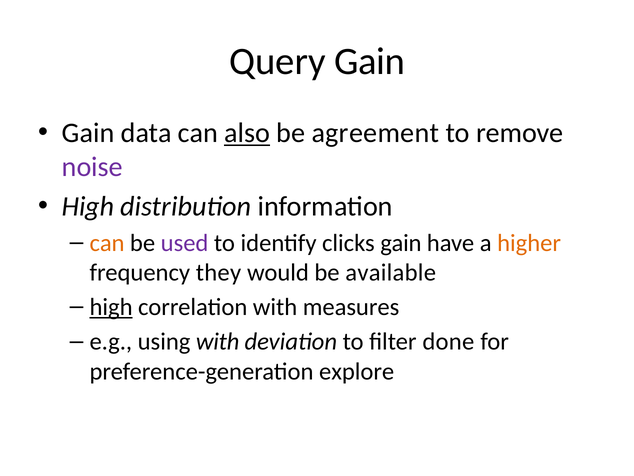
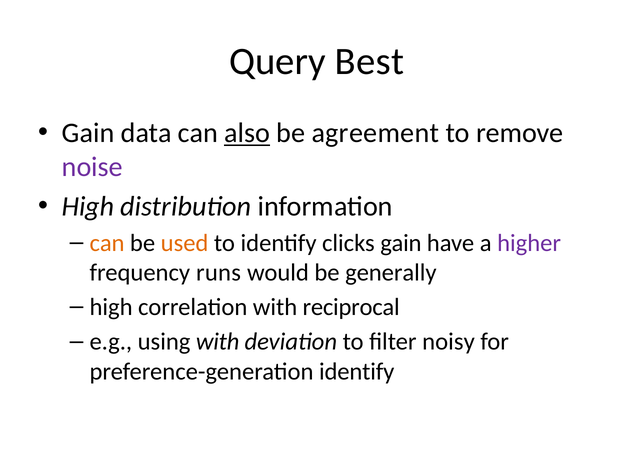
Query Gain: Gain -> Best
used colour: purple -> orange
higher colour: orange -> purple
they: they -> runs
available: available -> generally
high at (111, 307) underline: present -> none
measures: measures -> reciprocal
done: done -> noisy
preference-generation explore: explore -> identify
